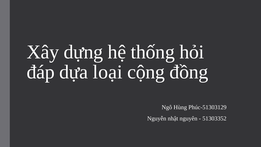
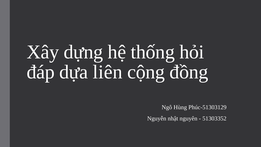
loại: loại -> liên
